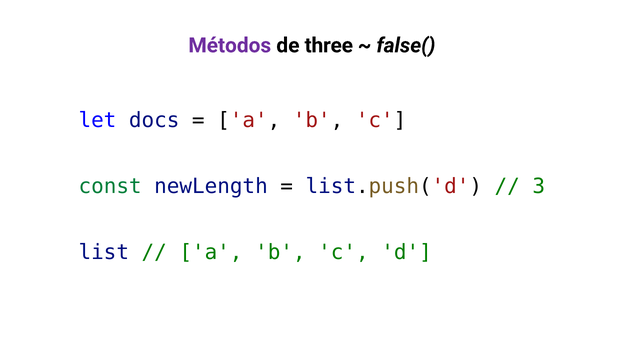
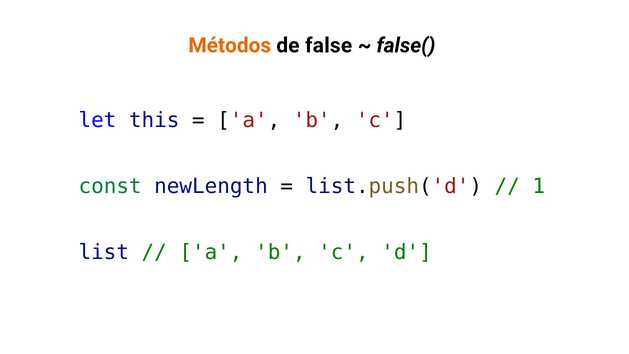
Métodos colour: purple -> orange
three: three -> false
docs: docs -> this
3: 3 -> 1
